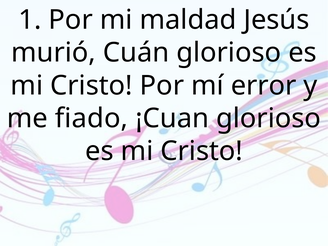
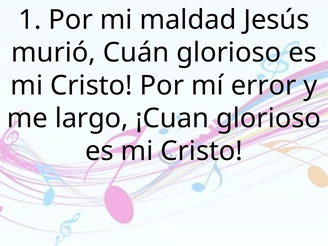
fiado: fiado -> largo
